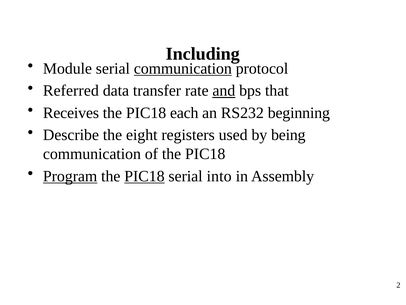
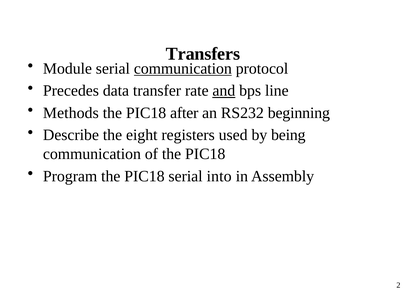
Including: Including -> Transfers
Referred: Referred -> Precedes
that: that -> line
Receives: Receives -> Methods
each: each -> after
Program underline: present -> none
PIC18 at (144, 176) underline: present -> none
